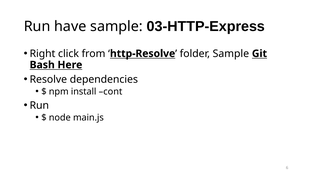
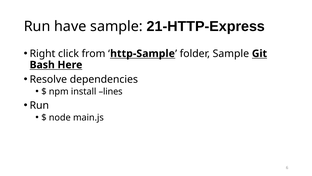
03-HTTP-Express: 03-HTTP-Express -> 21-HTTP-Express
http-Resolve: http-Resolve -> http-Sample
cont: cont -> lines
